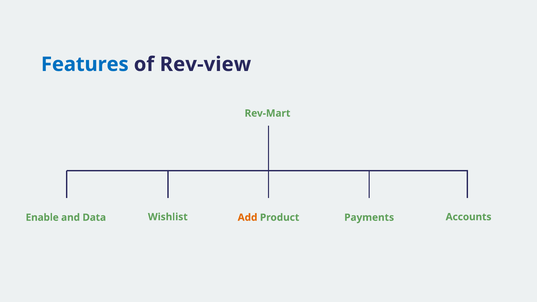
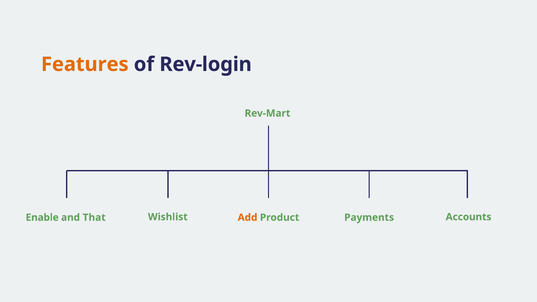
Features colour: blue -> orange
Rev-view: Rev-view -> Rev-login
Data: Data -> That
